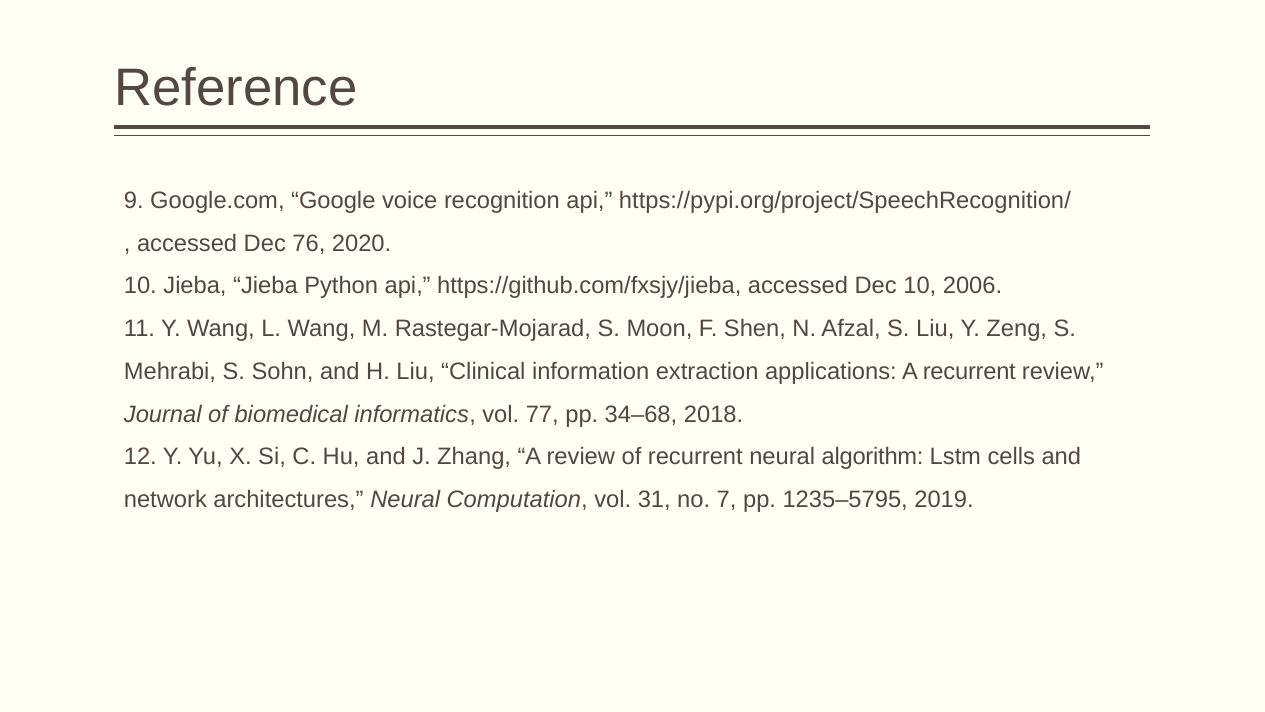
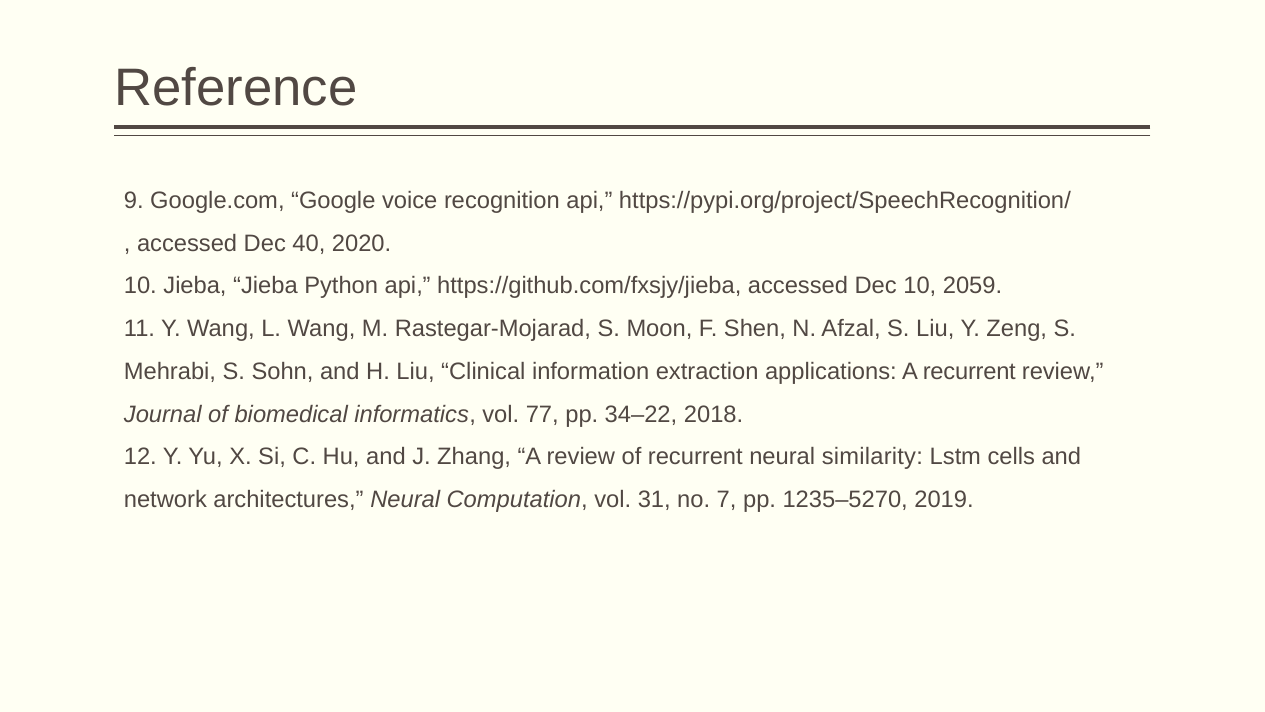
76: 76 -> 40
2006: 2006 -> 2059
34–68: 34–68 -> 34–22
algorithm: algorithm -> similarity
1235–5795: 1235–5795 -> 1235–5270
